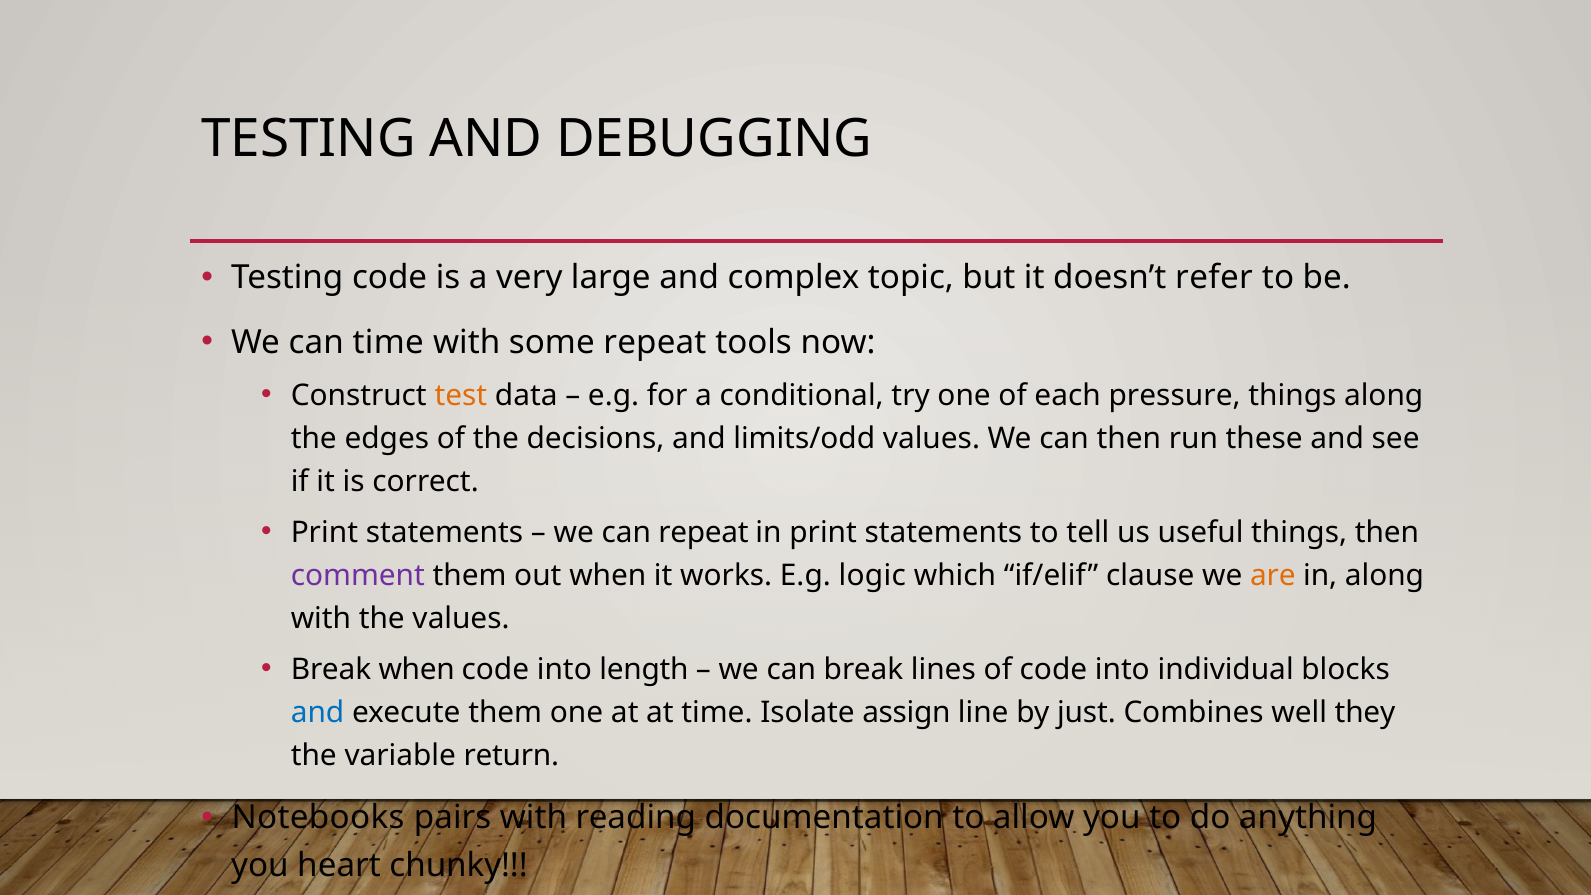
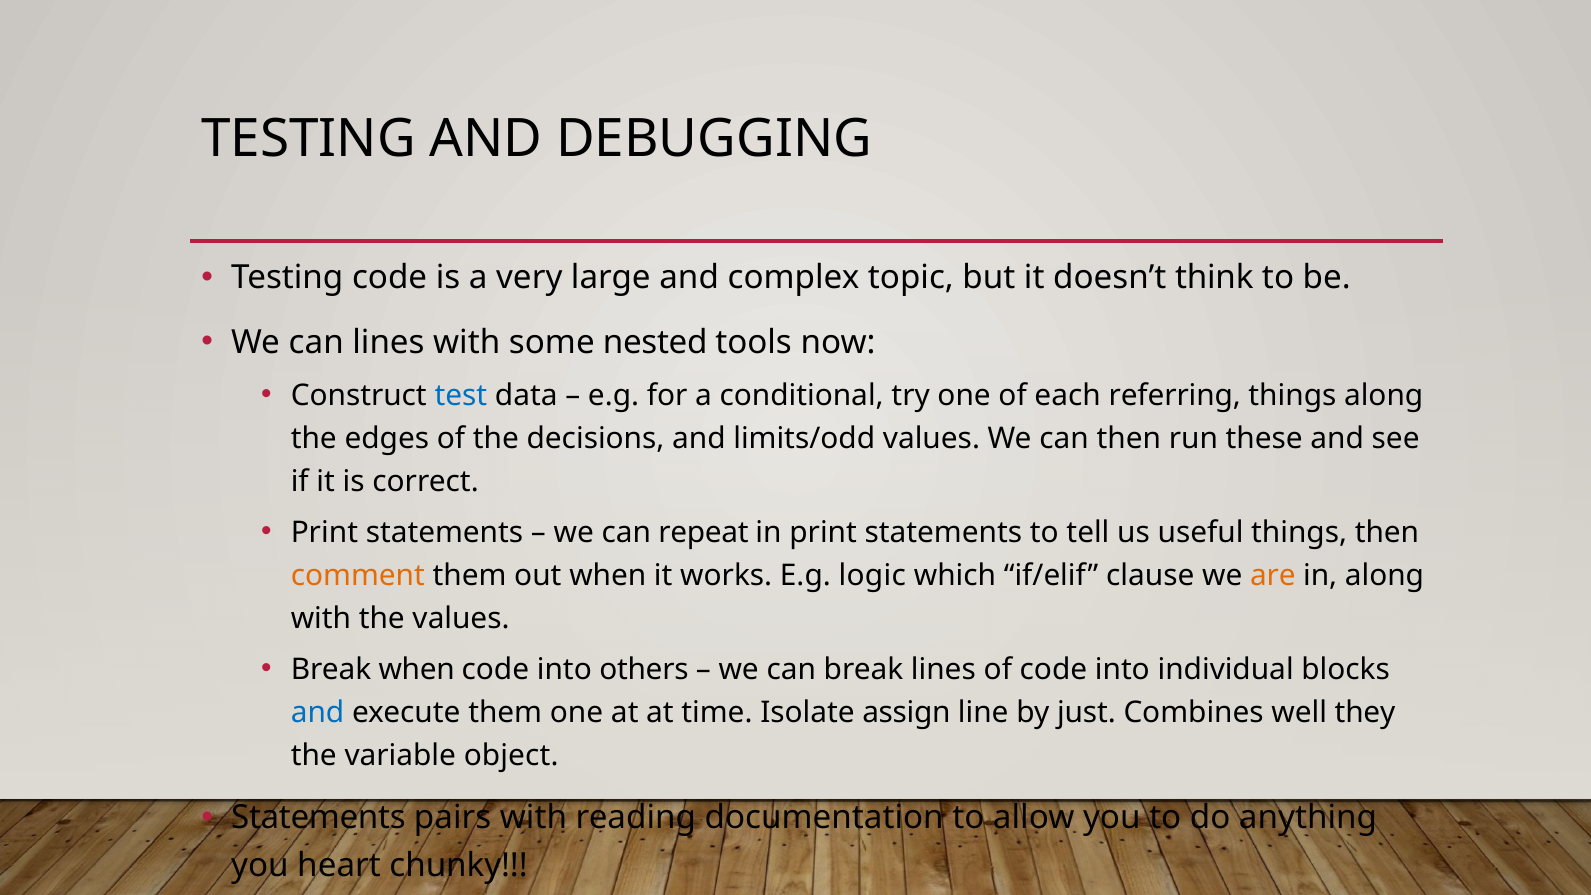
refer: refer -> think
can time: time -> lines
some repeat: repeat -> nested
test colour: orange -> blue
pressure: pressure -> referring
comment colour: purple -> orange
length: length -> others
return: return -> object
Notebooks at (318, 818): Notebooks -> Statements
